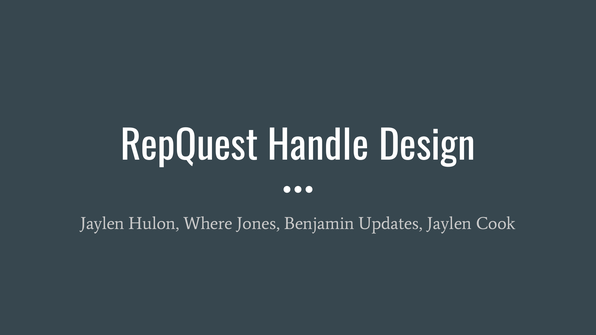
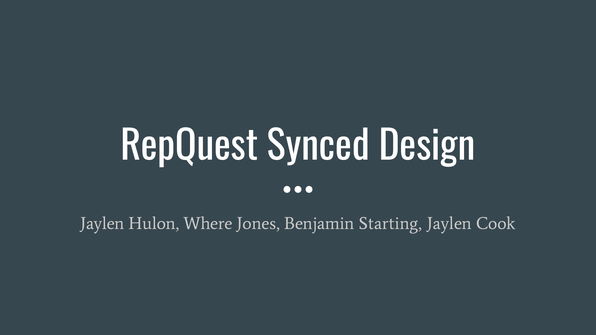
Handle: Handle -> Synced
Updates: Updates -> Starting
